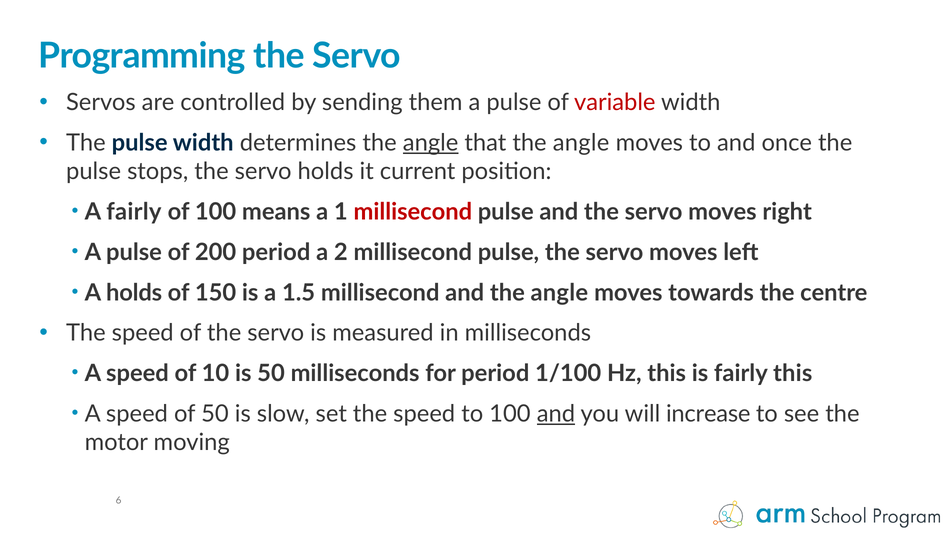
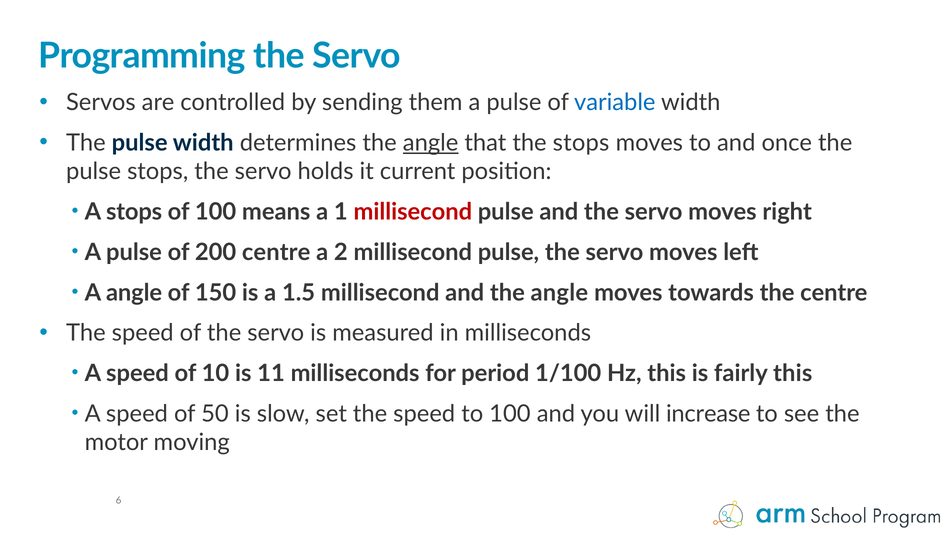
variable colour: red -> blue
that the angle: angle -> stops
A fairly: fairly -> stops
200 period: period -> centre
A holds: holds -> angle
is 50: 50 -> 11
and at (556, 413) underline: present -> none
